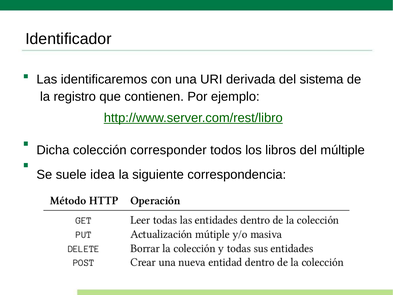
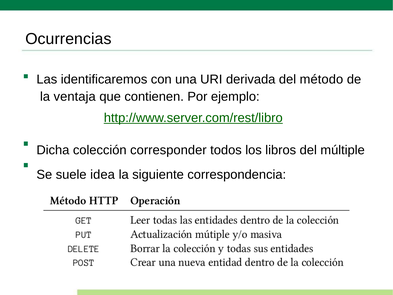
Identificador: Identificador -> Ocurrencias
sistema: sistema -> método
registro: registro -> ventaja
